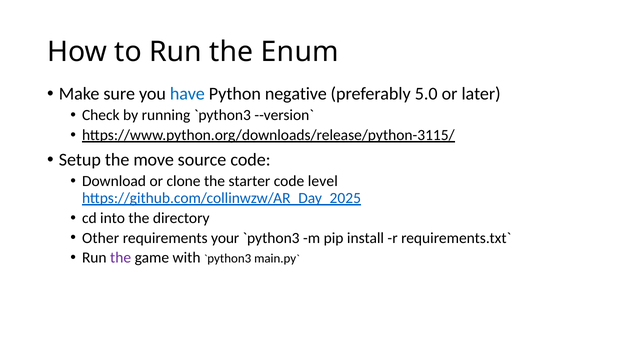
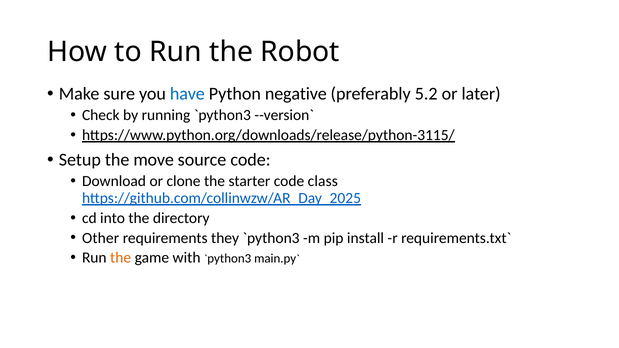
Enum: Enum -> Robot
5.0: 5.0 -> 5.2
level: level -> class
your: your -> they
the at (121, 258) colour: purple -> orange
